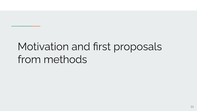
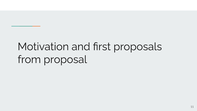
methods: methods -> proposal
